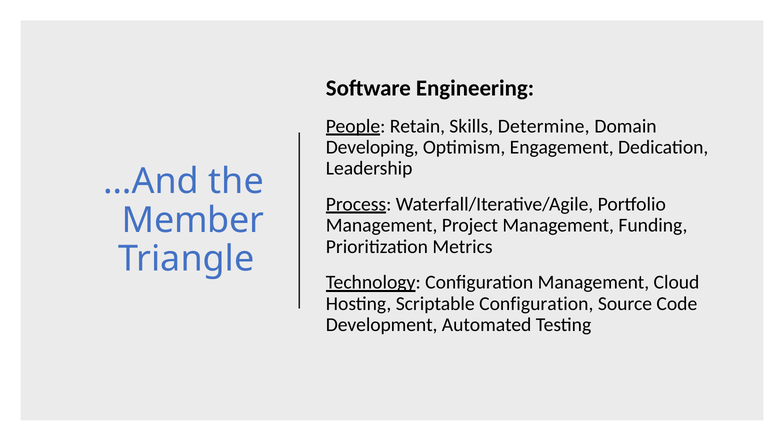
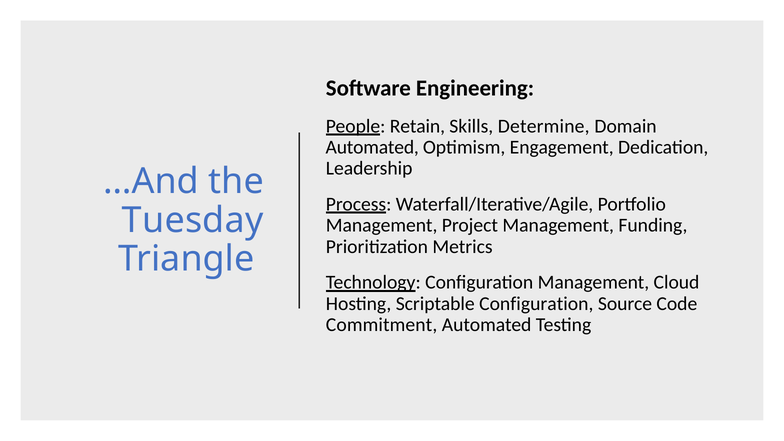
Developing at (372, 147): Developing -> Automated
Member: Member -> Tuesday
Development: Development -> Commitment
